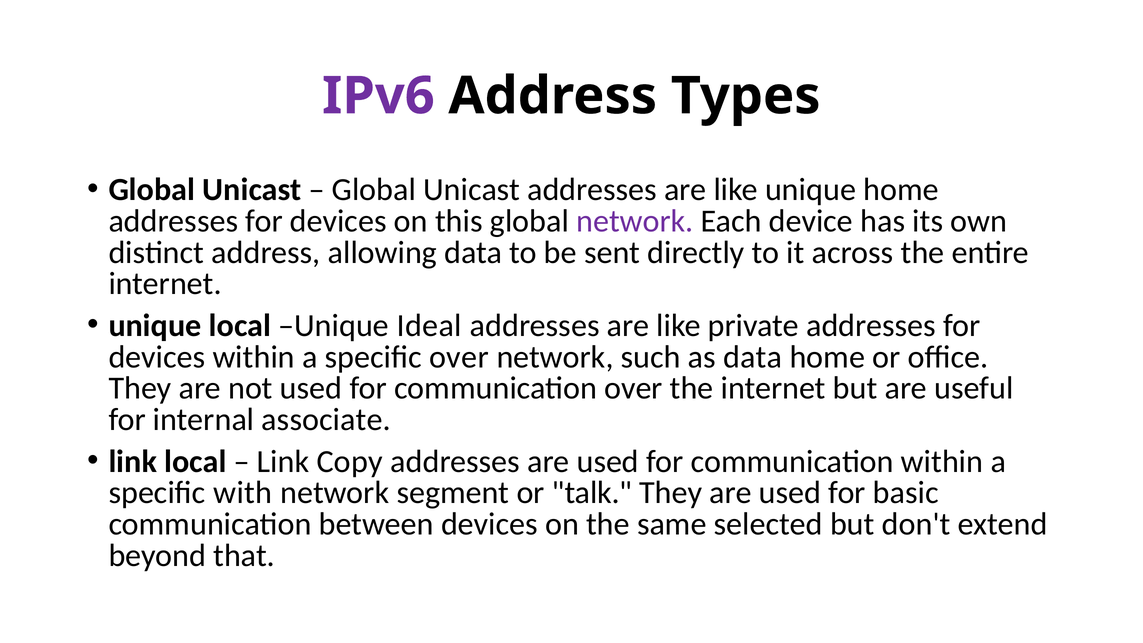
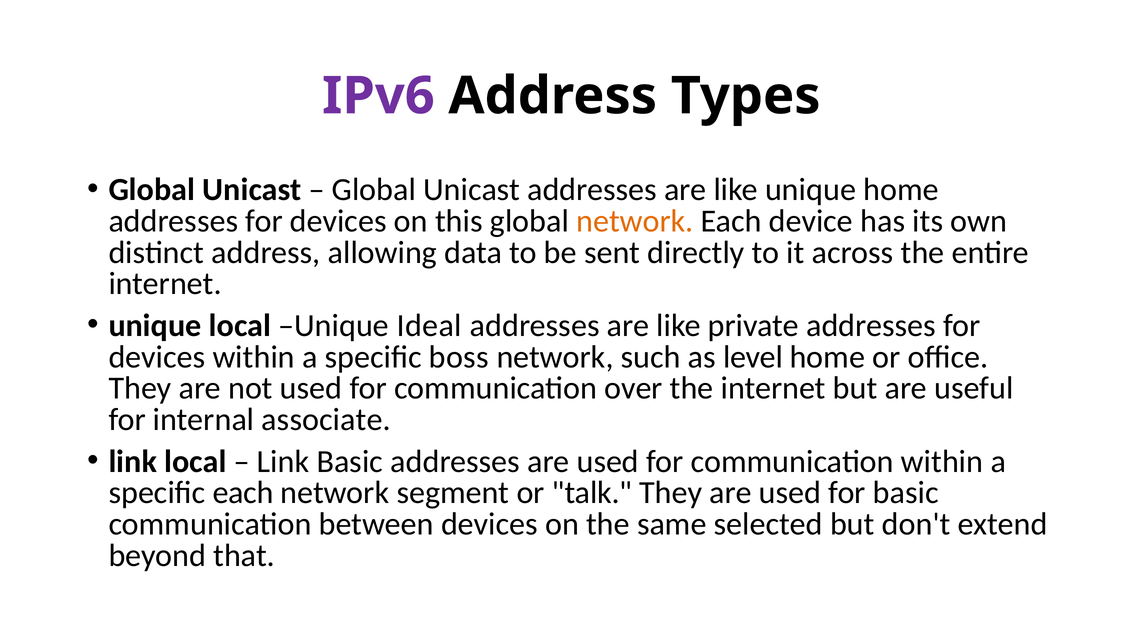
network at (635, 221) colour: purple -> orange
specific over: over -> boss
as data: data -> level
Link Copy: Copy -> Basic
specific with: with -> each
